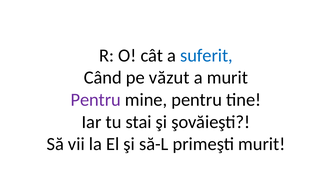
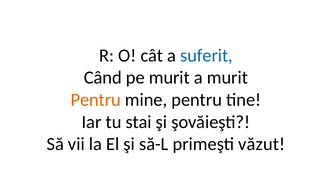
pe văzut: văzut -> murit
Pentru at (96, 100) colour: purple -> orange
primeşti murit: murit -> văzut
